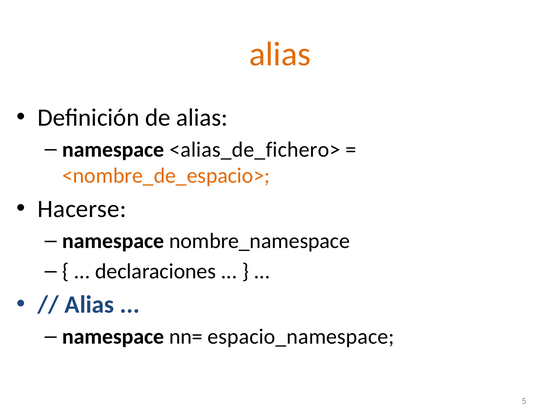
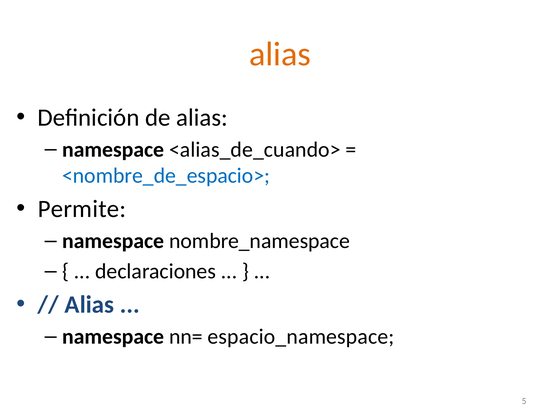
<alias_de_fichero>: <alias_de_fichero> -> <alias_de_cuando>
<nombre_de_espacio> colour: orange -> blue
Hacerse: Hacerse -> Permite
